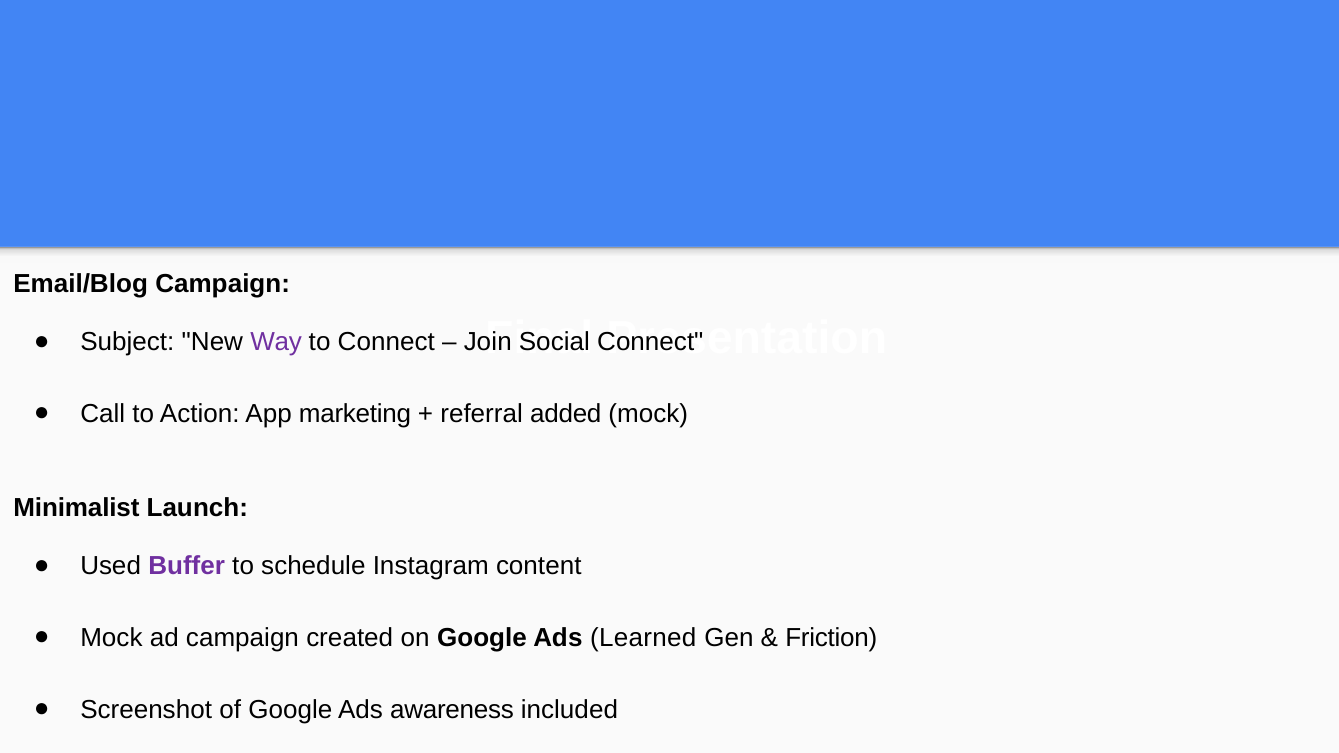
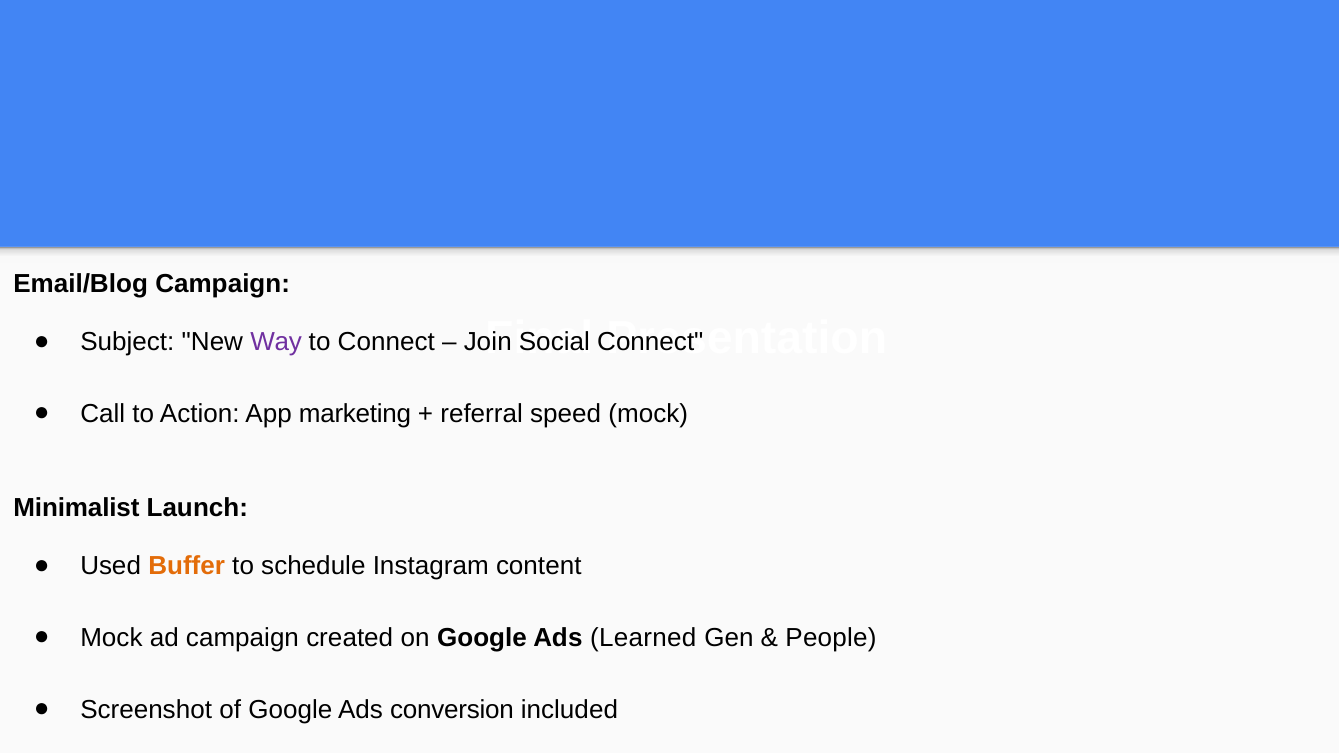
added: added -> speed
Buffer colour: purple -> orange
Friction: Friction -> People
awareness: awareness -> conversion
